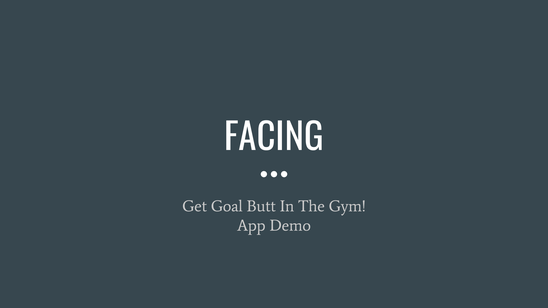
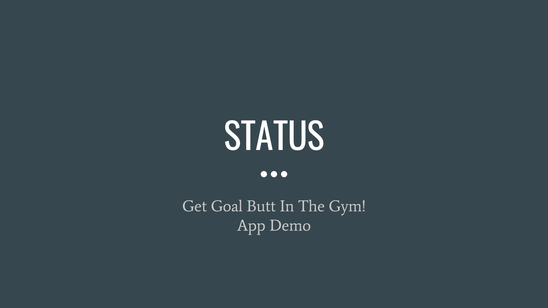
FACING: FACING -> STATUS
